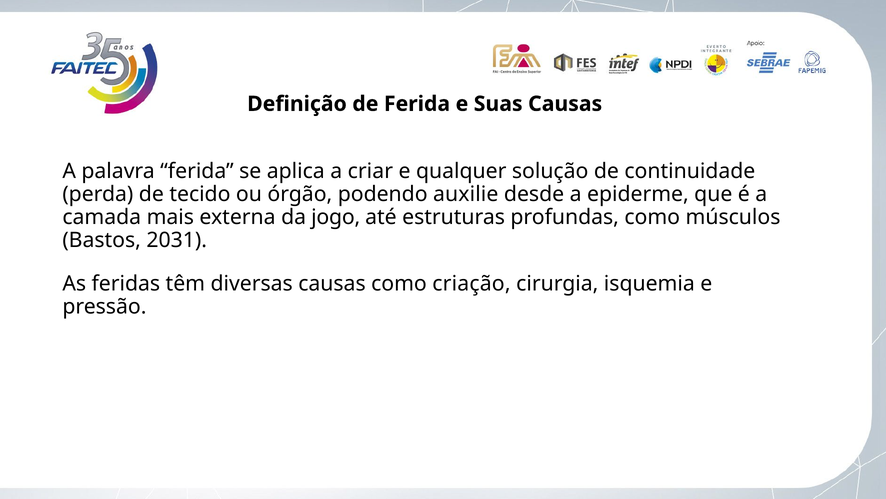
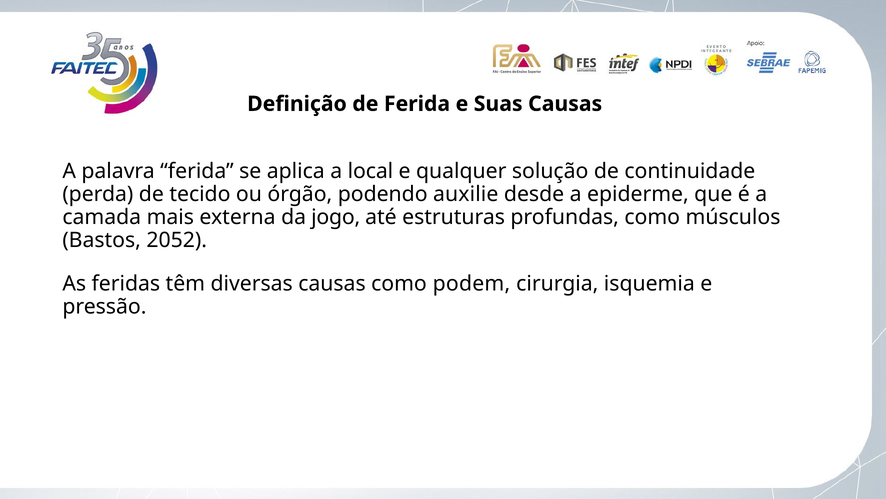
criar: criar -> local
2031: 2031 -> 2052
criação: criação -> podem
